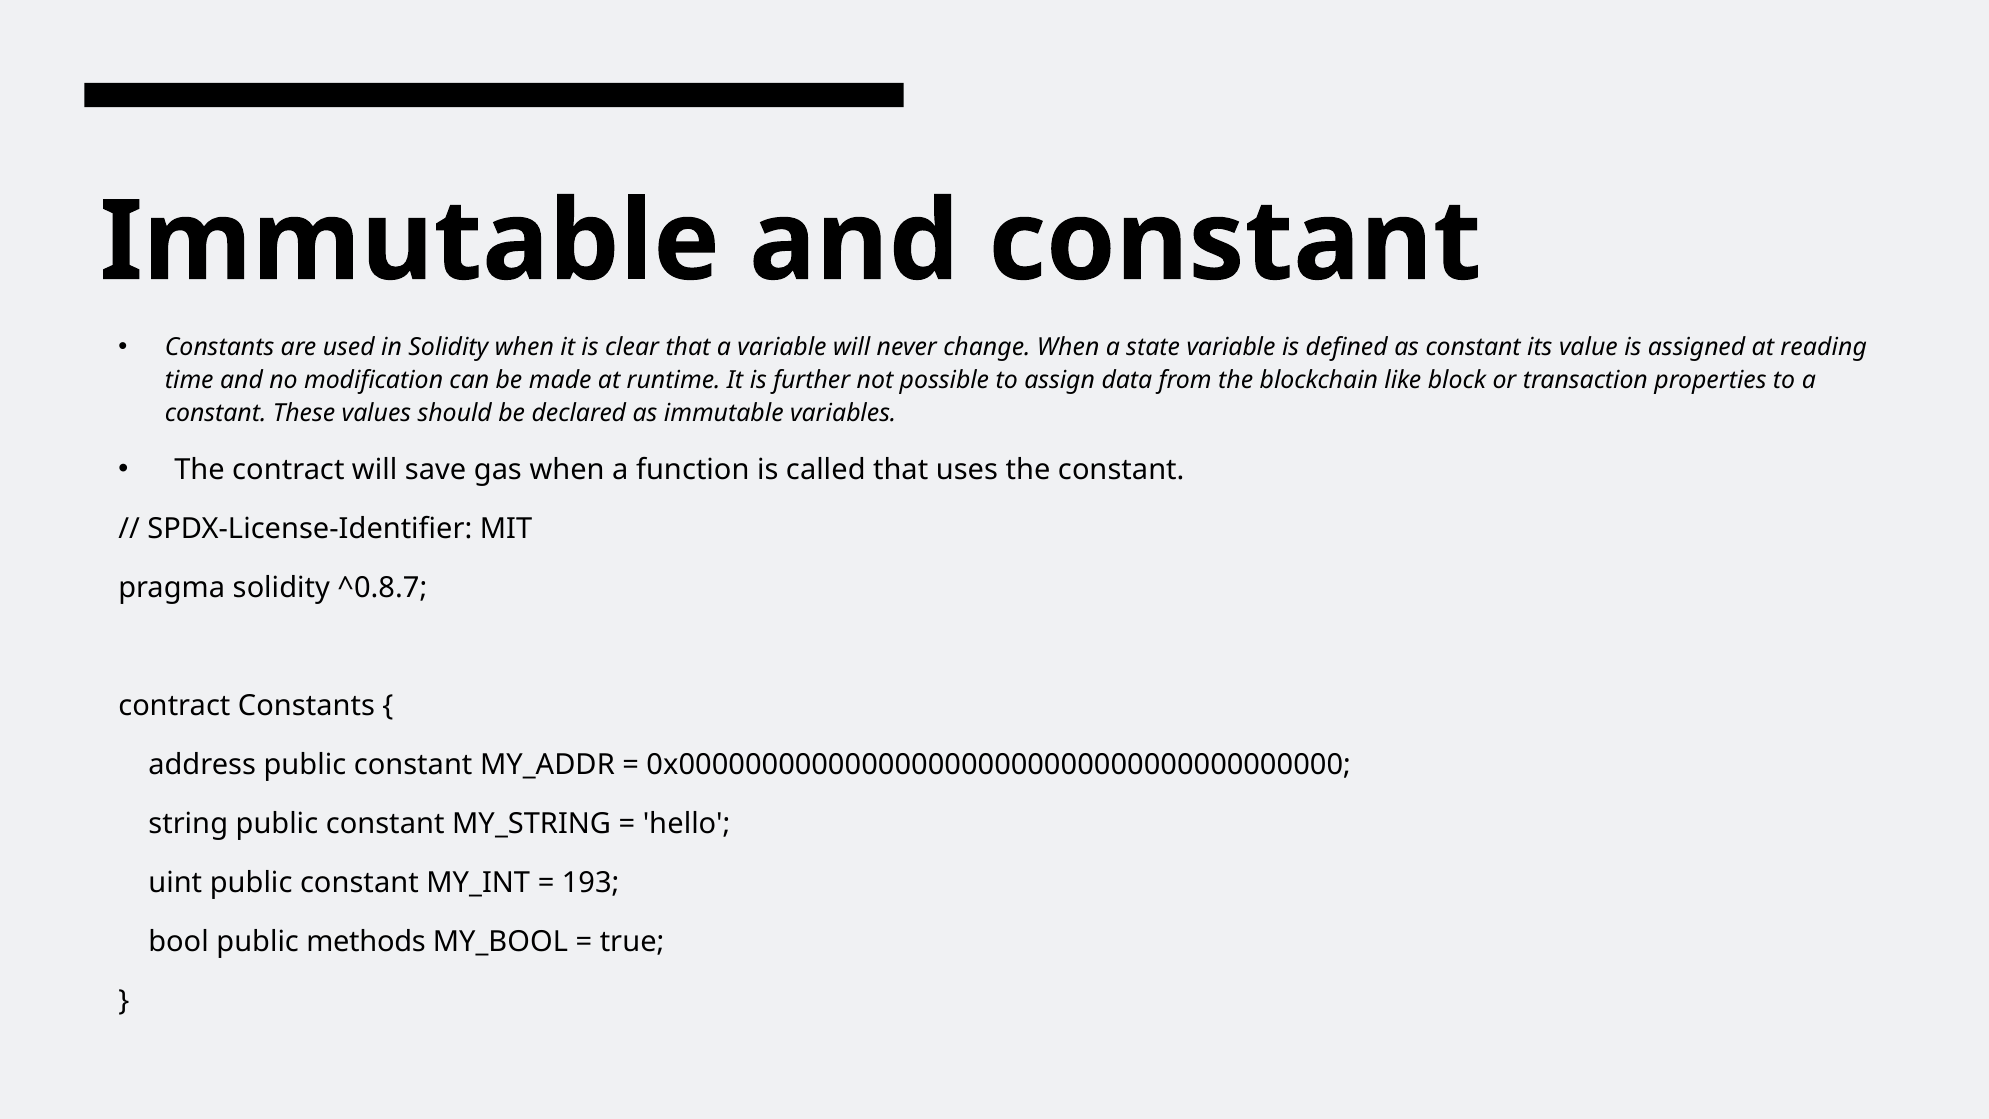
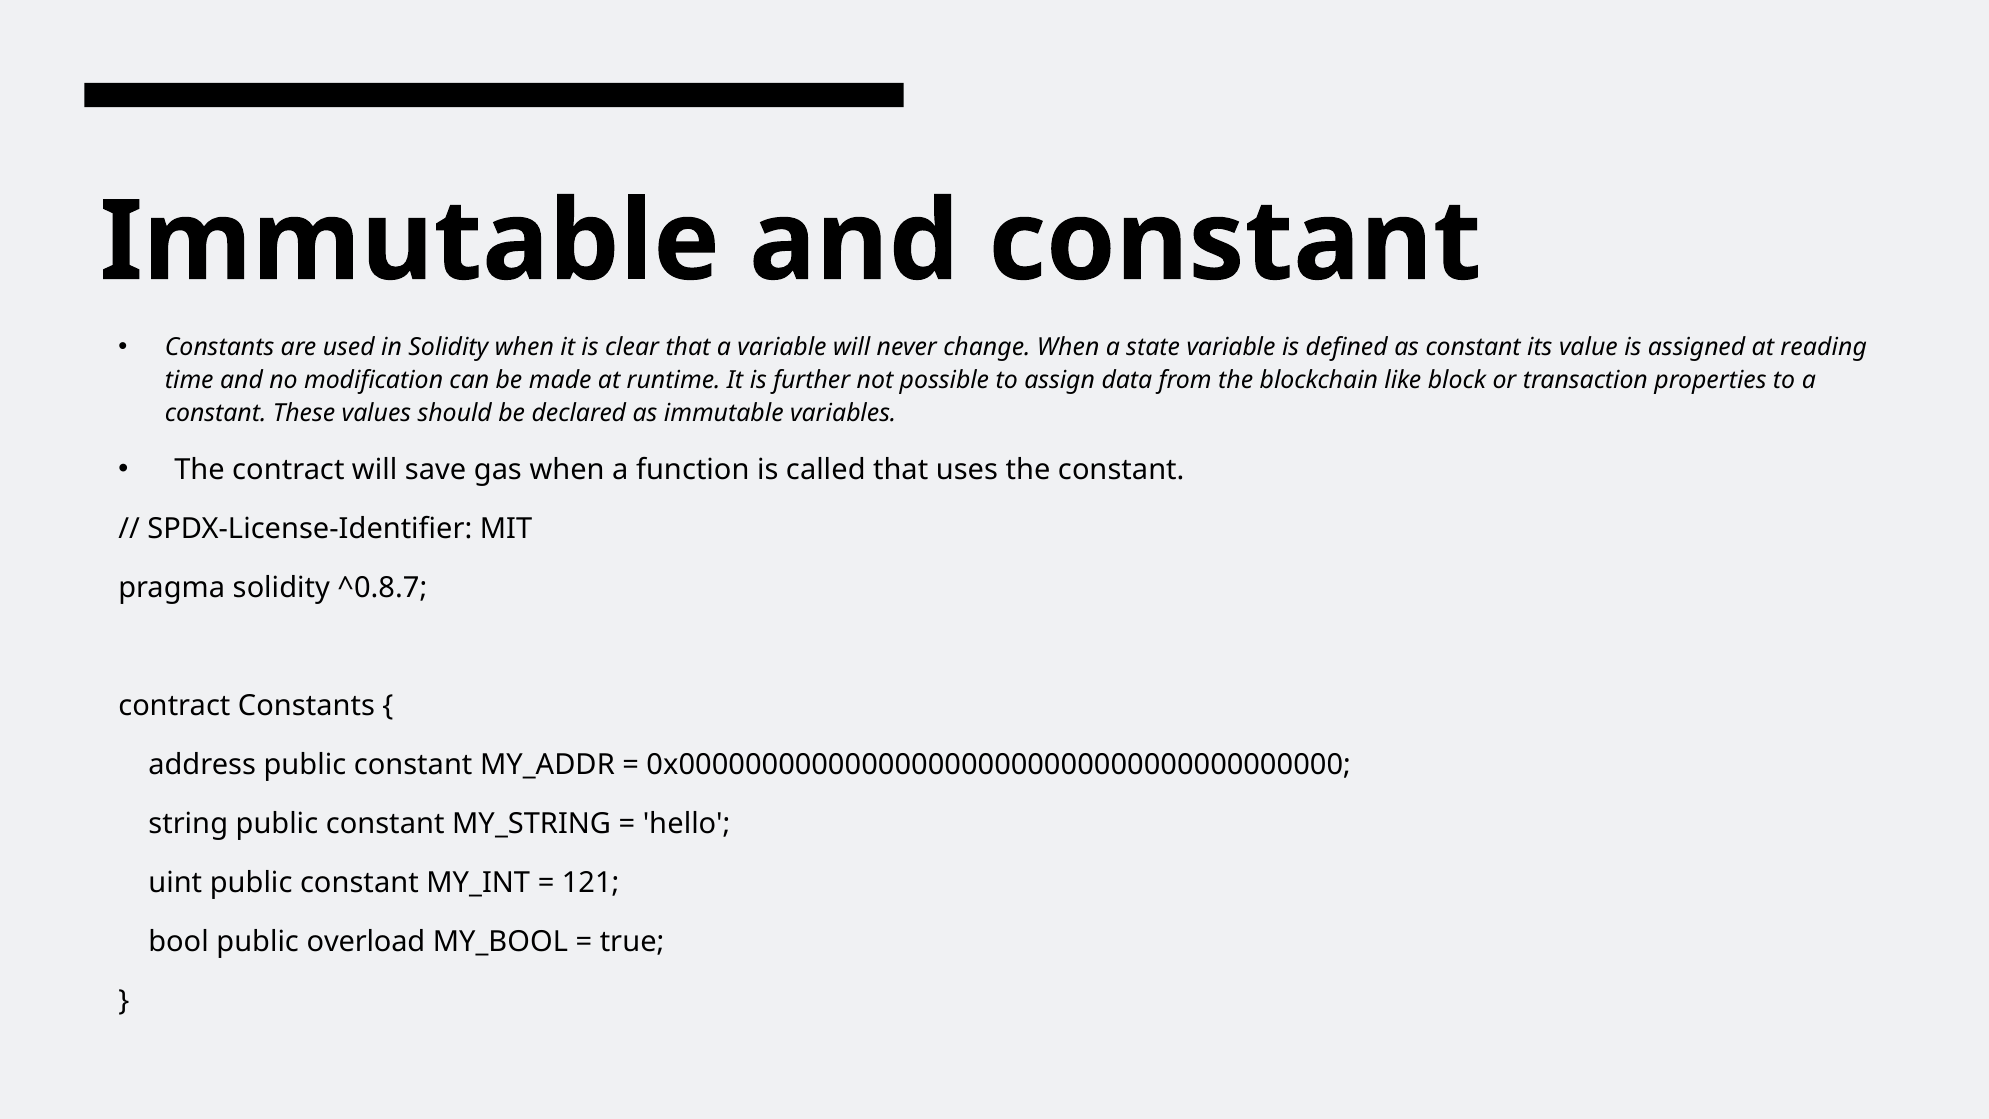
193: 193 -> 121
methods: methods -> overload
